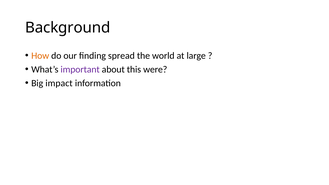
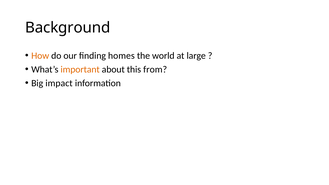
spread: spread -> homes
important colour: purple -> orange
were: were -> from
